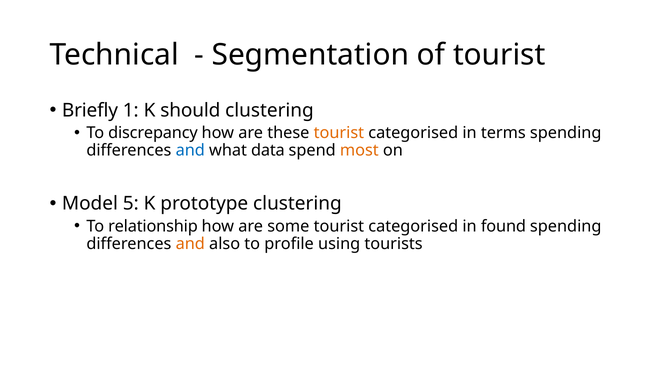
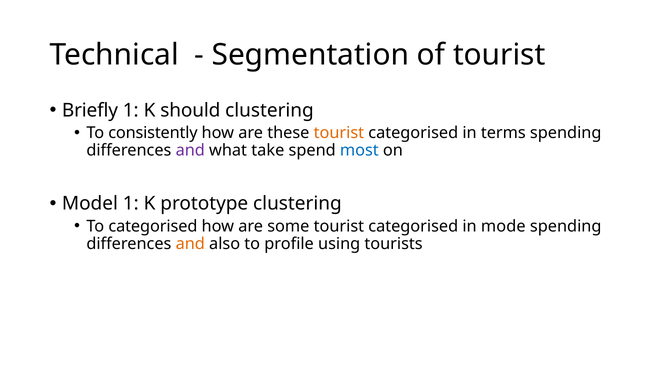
discrepancy: discrepancy -> consistently
and at (190, 150) colour: blue -> purple
data: data -> take
most colour: orange -> blue
Model 5: 5 -> 1
To relationship: relationship -> categorised
found: found -> mode
